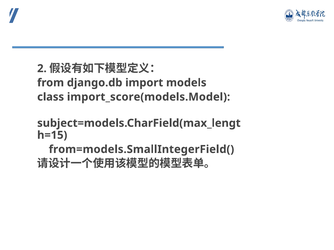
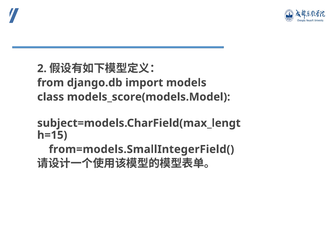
import_score(models.Model: import_score(models.Model -> models_score(models.Model
